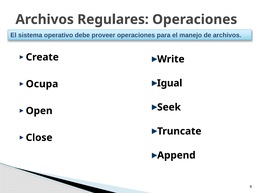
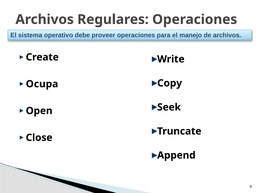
Igual: Igual -> Copy
